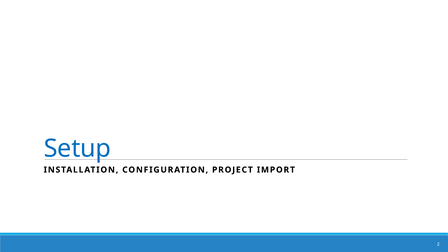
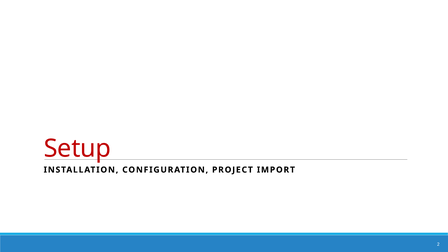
Setup colour: blue -> red
